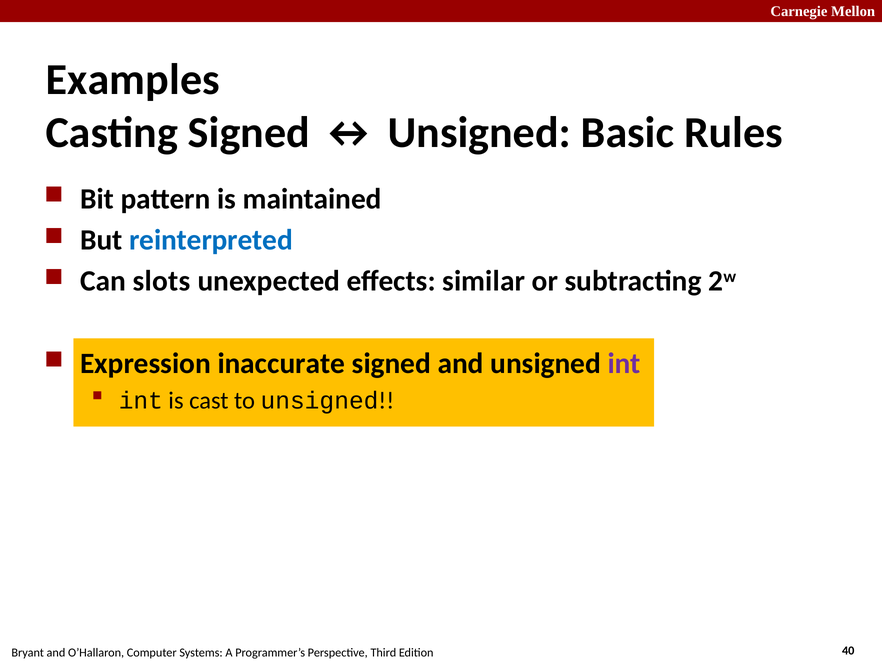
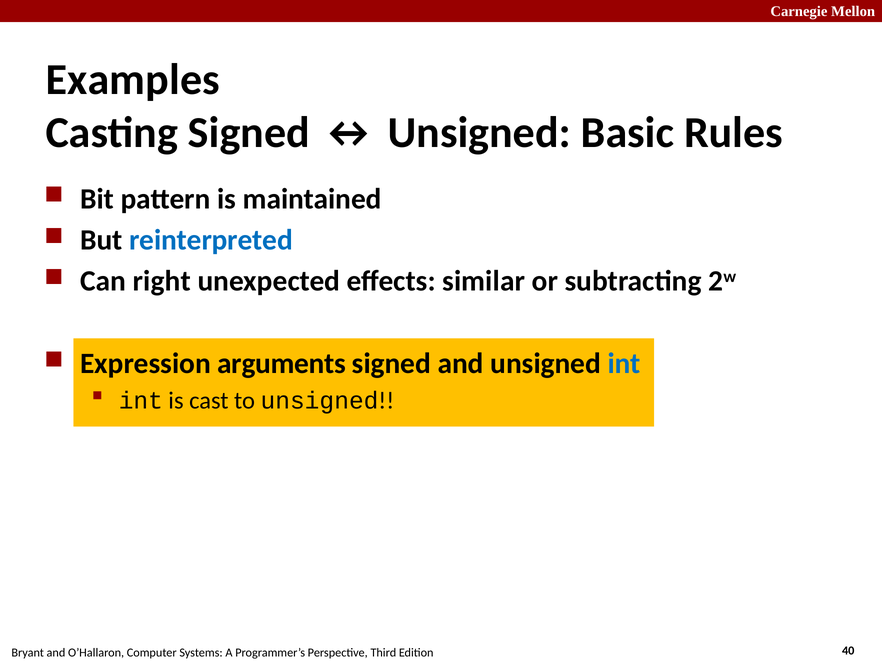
slots: slots -> right
inaccurate: inaccurate -> arguments
int at (624, 363) colour: purple -> blue
